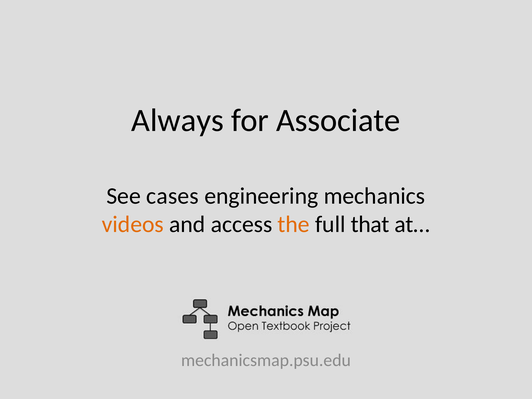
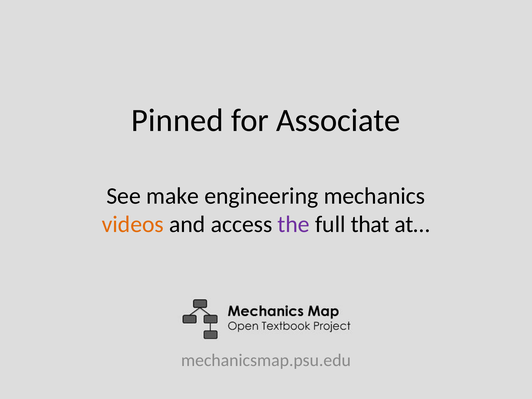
Always: Always -> Pinned
cases: cases -> make
the colour: orange -> purple
